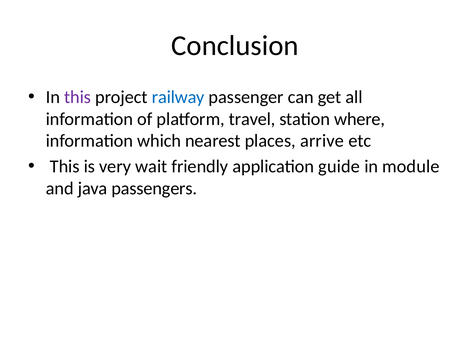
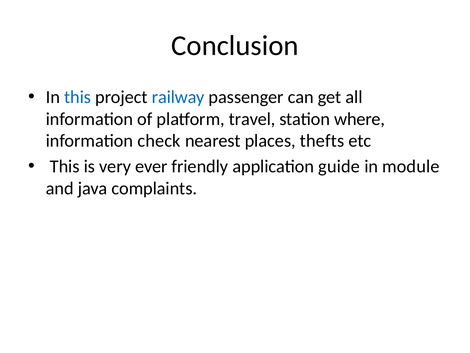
this at (78, 97) colour: purple -> blue
which: which -> check
arrive: arrive -> thefts
wait: wait -> ever
passengers: passengers -> complaints
